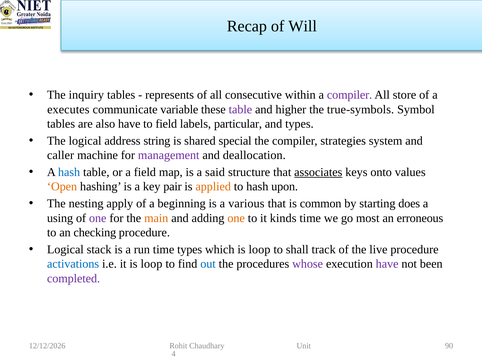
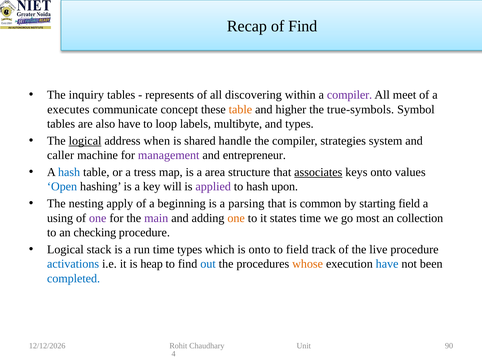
of Will: Will -> Find
consecutive: consecutive -> discovering
store: store -> meet
variable: variable -> concept
table at (240, 109) colour: purple -> orange
to field: field -> loop
particular: particular -> multibyte
logical at (85, 141) underline: none -> present
string: string -> when
special: special -> handle
deallocation: deallocation -> entrepreneur
a field: field -> tress
said: said -> area
Open colour: orange -> blue
pair: pair -> will
applied colour: orange -> purple
various: various -> parsing
starting does: does -> field
main colour: orange -> purple
kinds: kinds -> states
erroneous: erroneous -> collection
which is loop: loop -> onto
to shall: shall -> field
it is loop: loop -> heap
whose colour: purple -> orange
have at (387, 264) colour: purple -> blue
completed colour: purple -> blue
